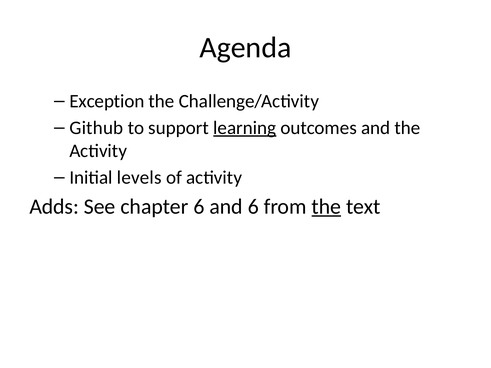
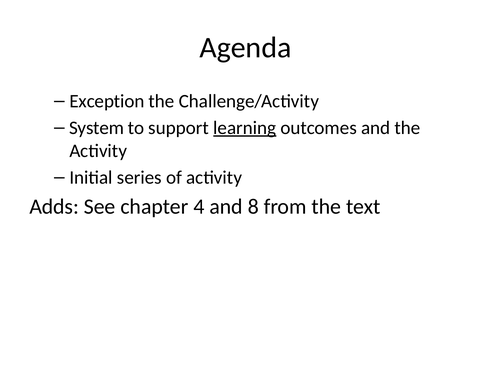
Github: Github -> System
levels: levels -> series
chapter 6: 6 -> 4
and 6: 6 -> 8
the at (326, 207) underline: present -> none
